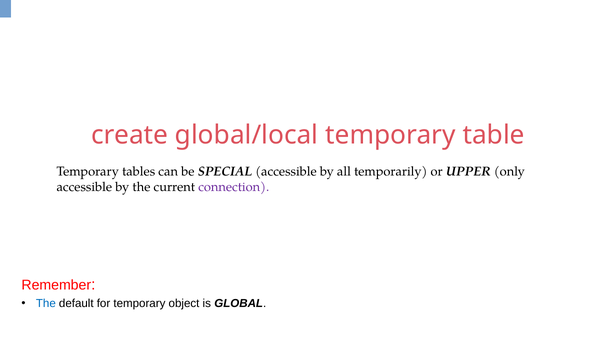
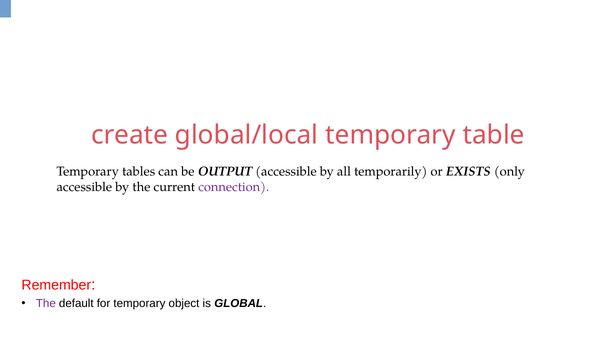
SPECIAL: SPECIAL -> OUTPUT
UPPER: UPPER -> EXISTS
The at (46, 303) colour: blue -> purple
